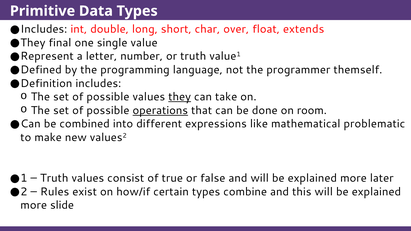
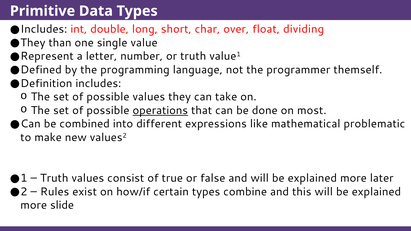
extends: extends -> dividing
final: final -> than
they underline: present -> none
room: room -> most
